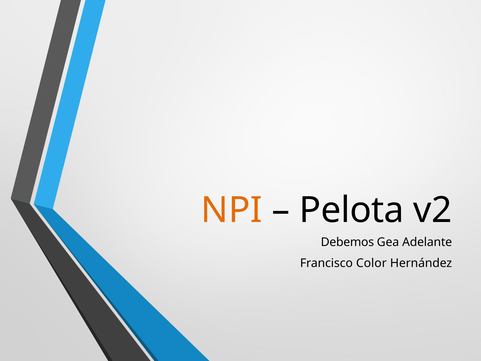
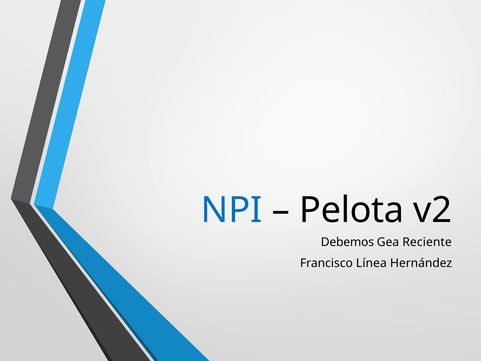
NPI colour: orange -> blue
Adelante: Adelante -> Reciente
Color: Color -> Línea
